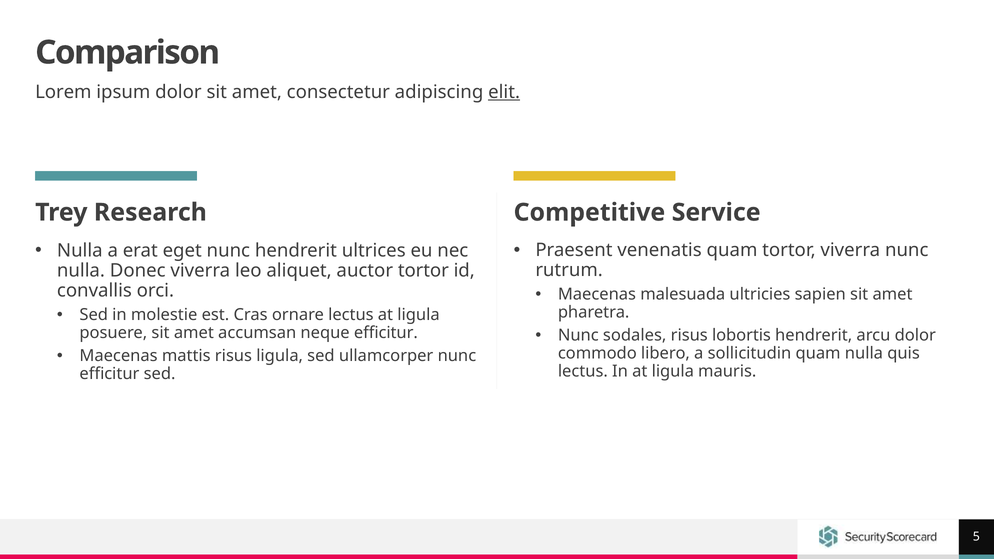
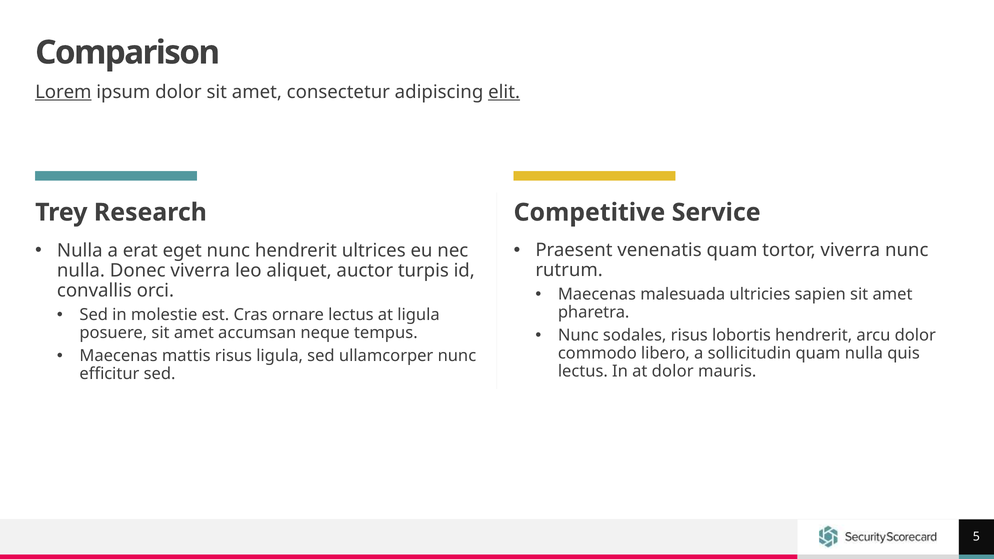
Lorem underline: none -> present
auctor tortor: tortor -> turpis
neque efficitur: efficitur -> tempus
In at ligula: ligula -> dolor
